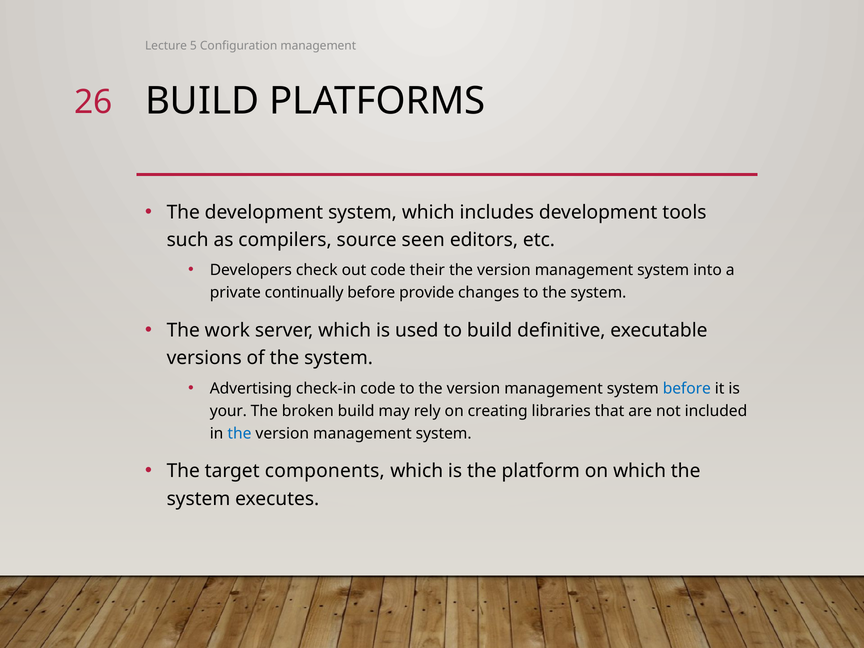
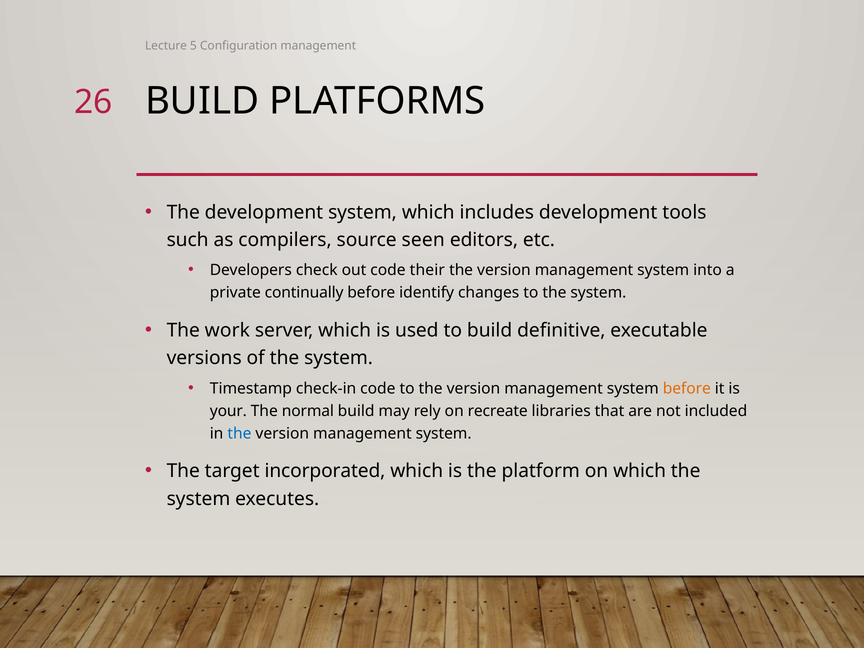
provide: provide -> identify
Advertising: Advertising -> Timestamp
before at (687, 388) colour: blue -> orange
broken: broken -> normal
creating: creating -> recreate
components: components -> incorporated
